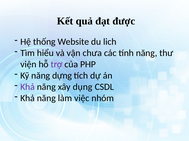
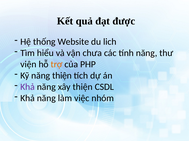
trợ colour: purple -> orange
năng dựng: dựng -> thiện
xây dụng: dụng -> thiện
